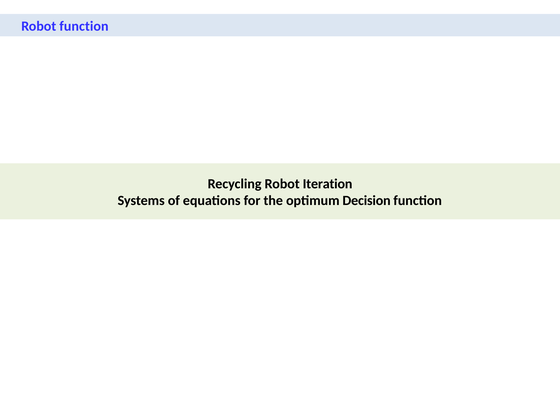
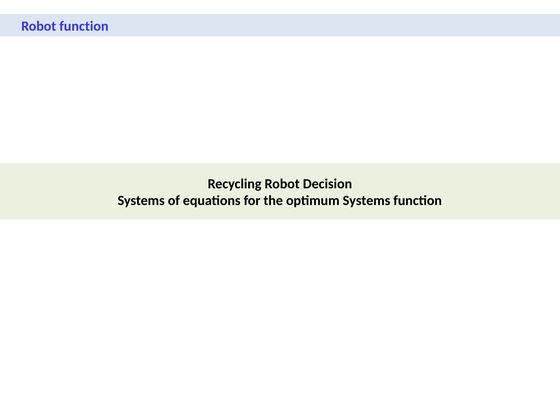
Iteration: Iteration -> Decision
optimum Decision: Decision -> Systems
